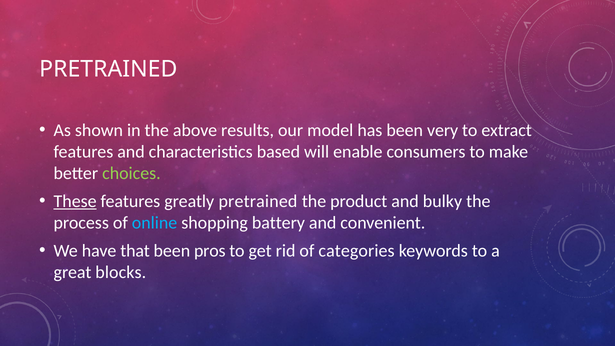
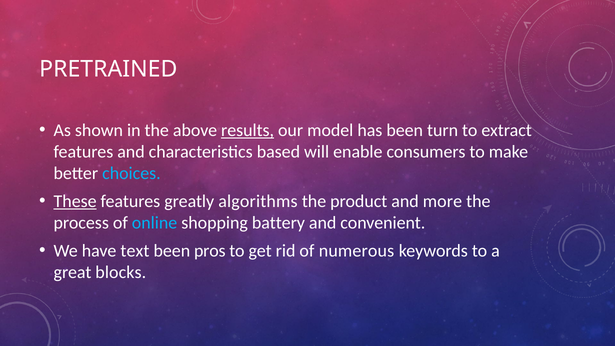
results underline: none -> present
very: very -> turn
choices colour: light green -> light blue
greatly pretrained: pretrained -> algorithms
bulky: bulky -> more
that: that -> text
categories: categories -> numerous
